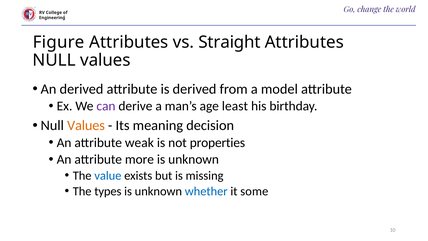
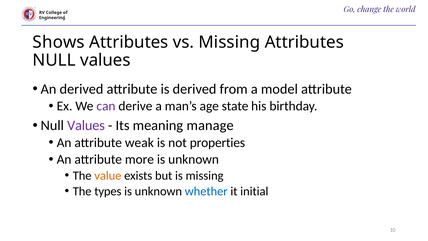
Figure: Figure -> Shows
vs Straight: Straight -> Missing
least: least -> state
Values at (86, 125) colour: orange -> purple
decision: decision -> manage
value colour: blue -> orange
some: some -> initial
